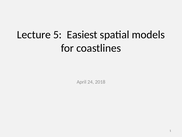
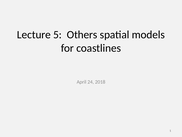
Easiest: Easiest -> Others
